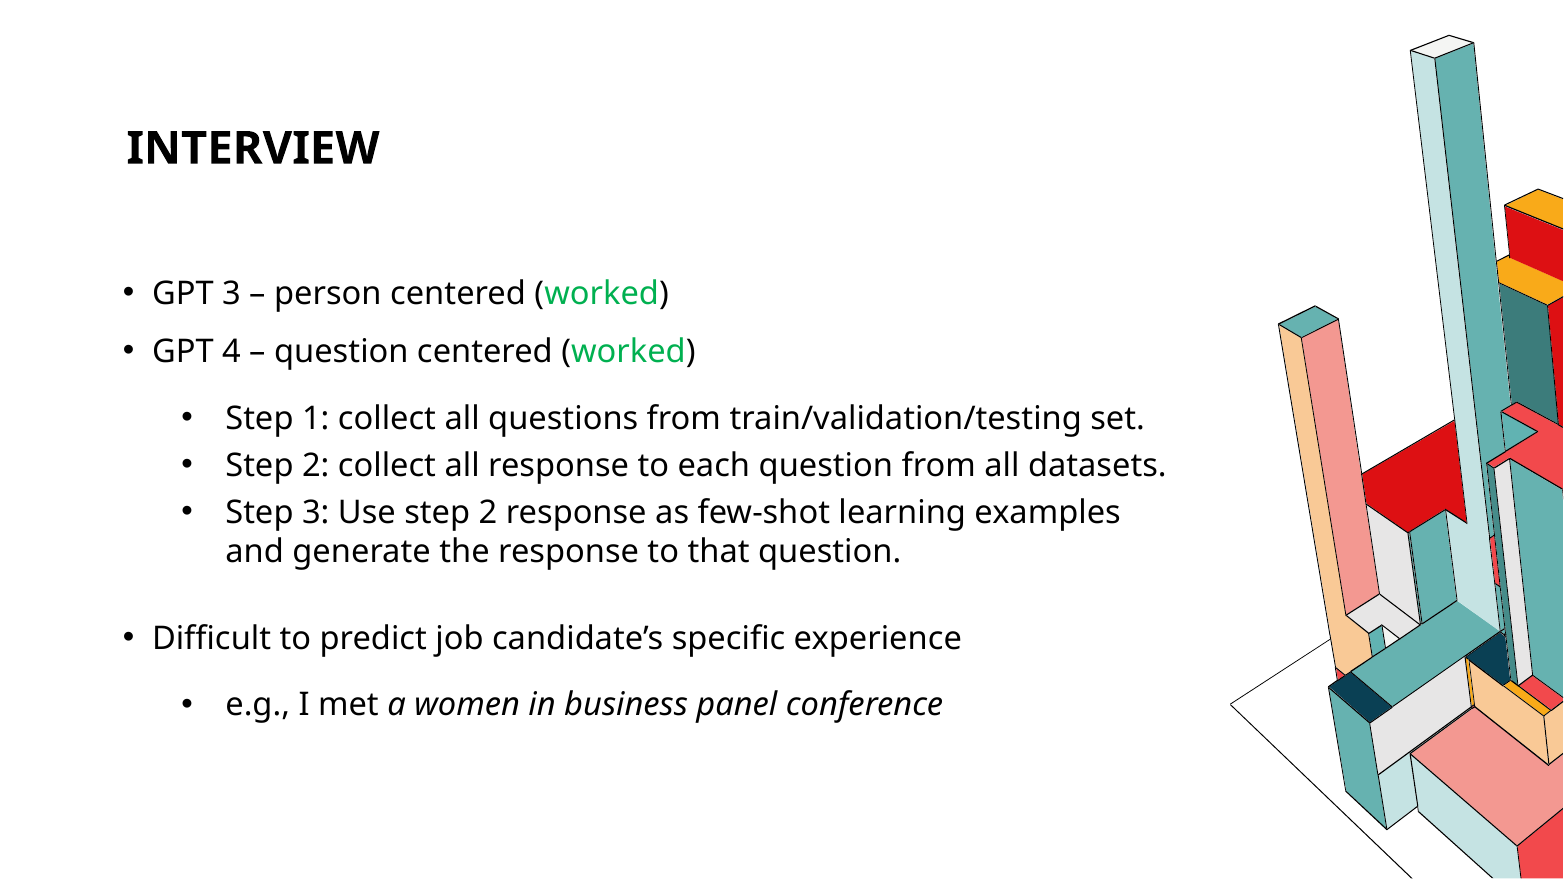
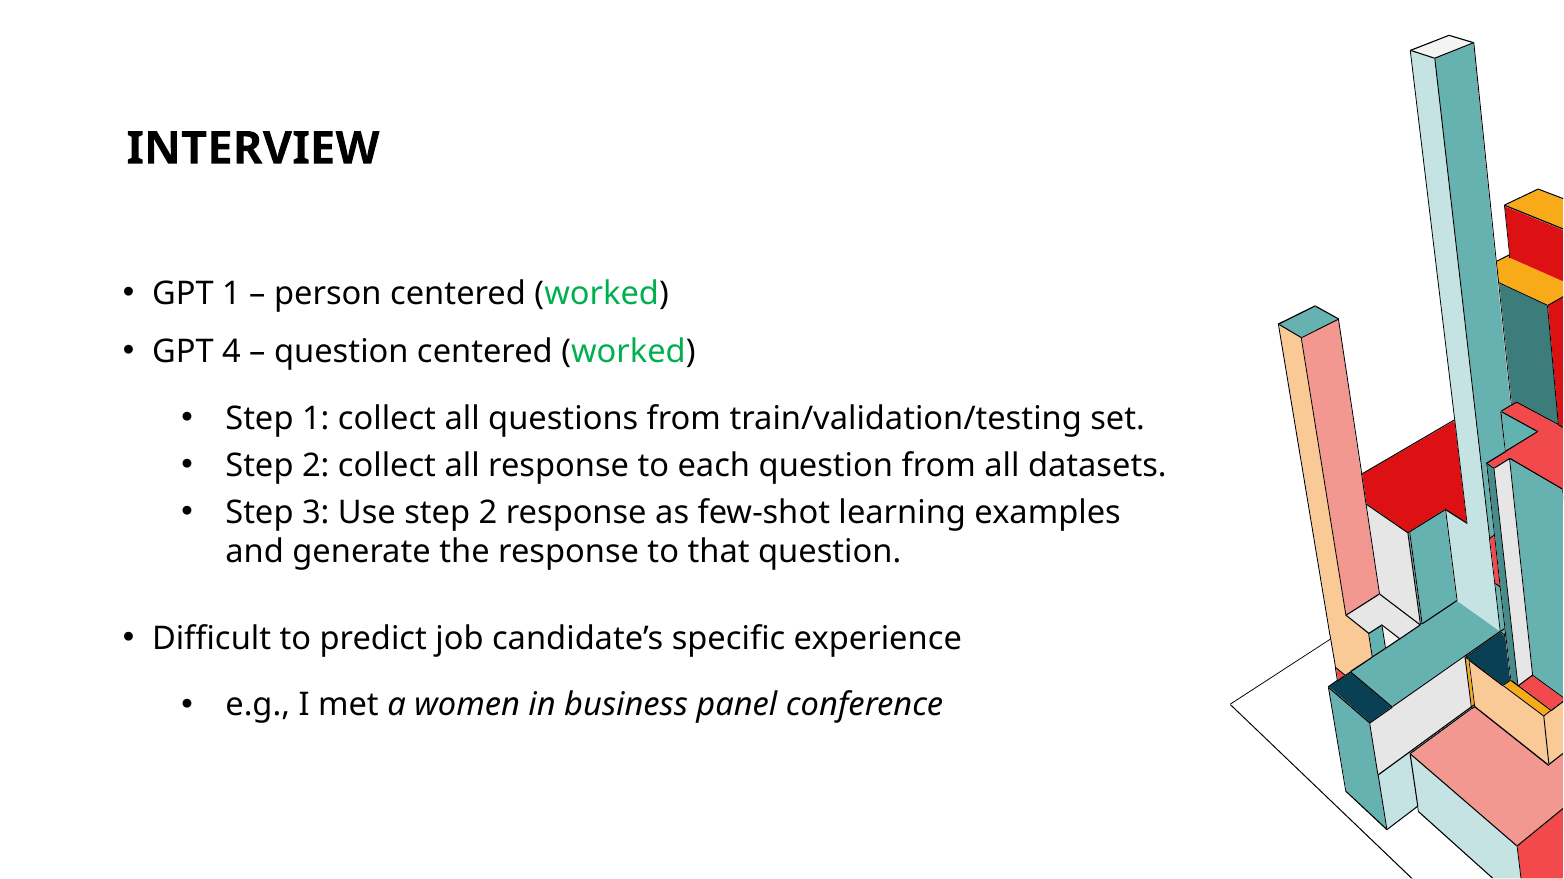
GPT 3: 3 -> 1
